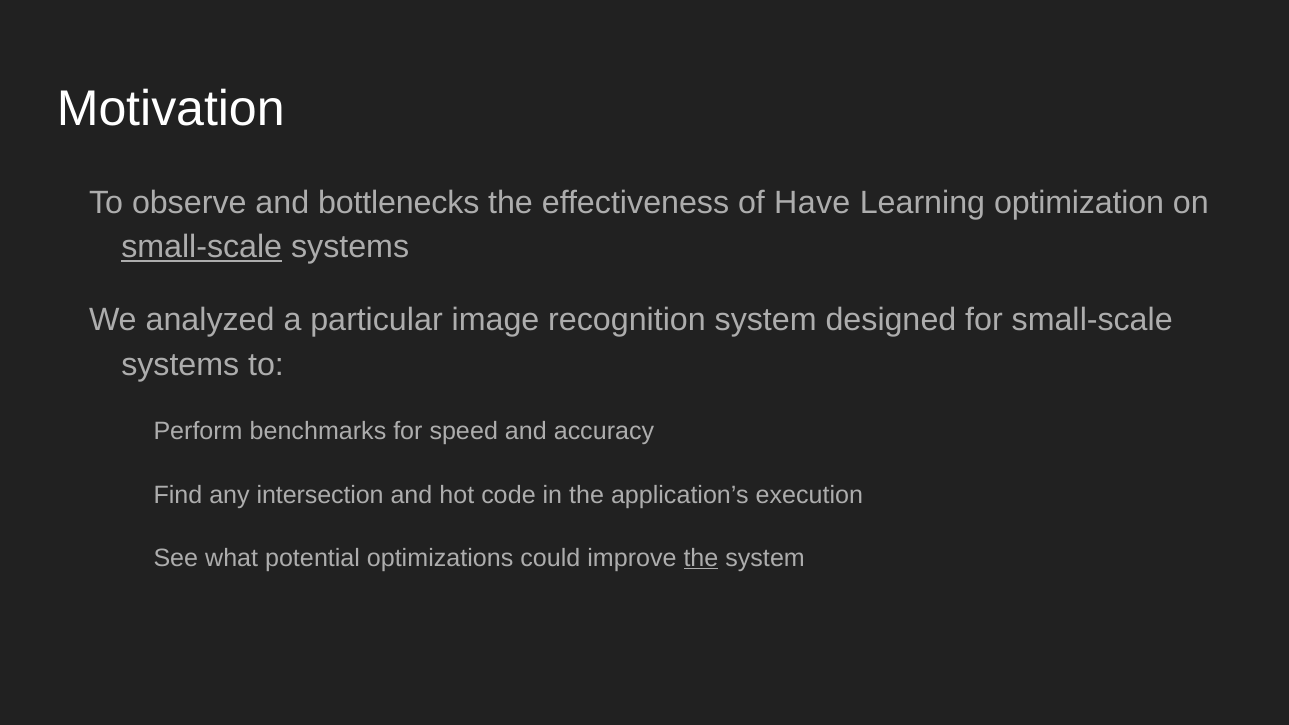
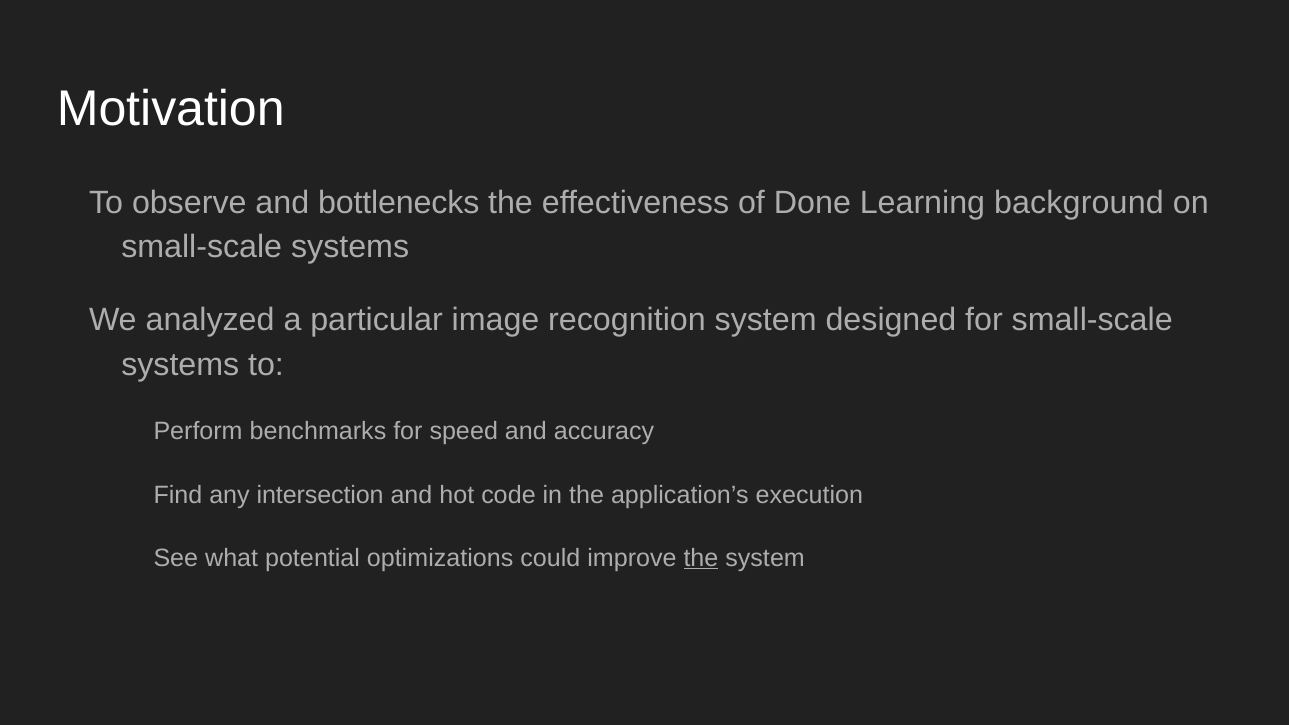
Have: Have -> Done
optimization: optimization -> background
small-scale at (202, 247) underline: present -> none
